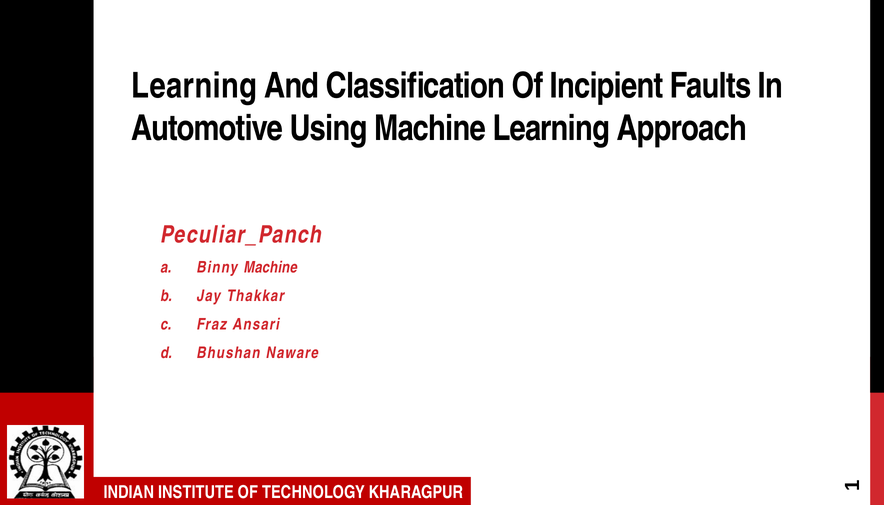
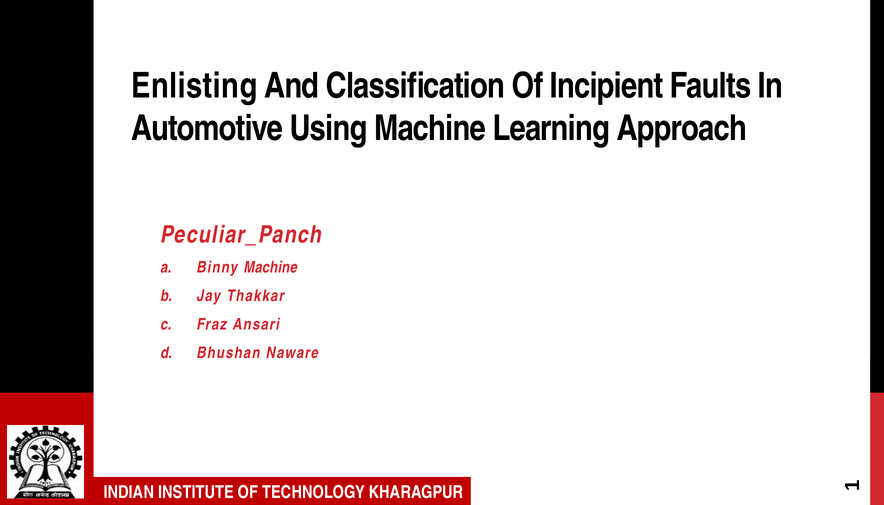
Learning at (194, 86): Learning -> Enlisting
